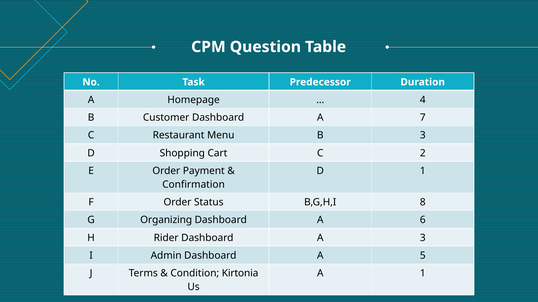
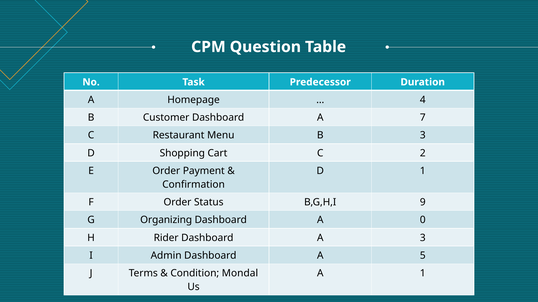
8: 8 -> 9
6: 6 -> 0
Kirtonia: Kirtonia -> Mondal
